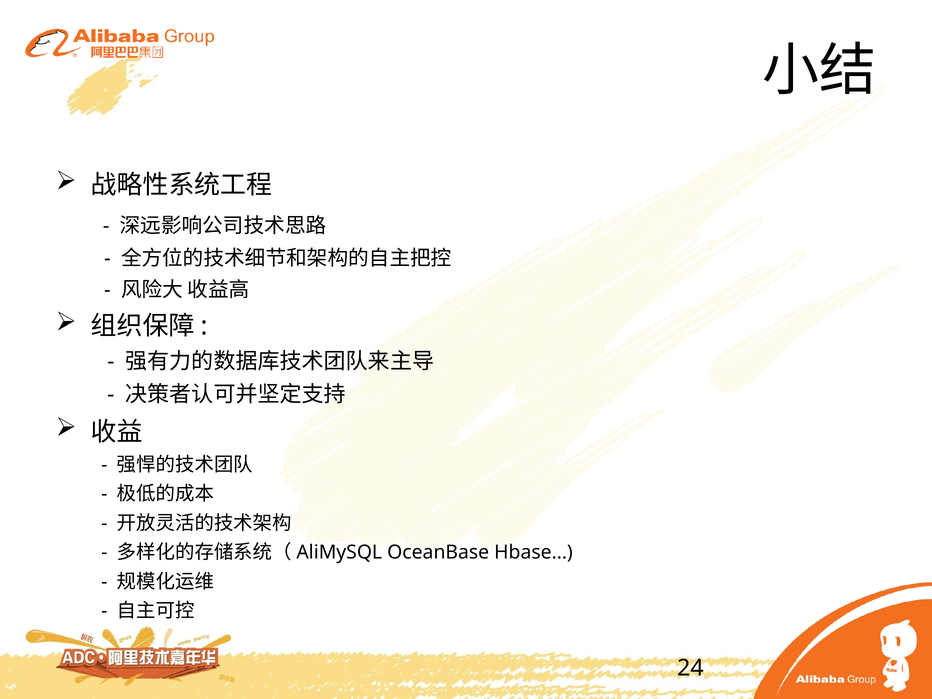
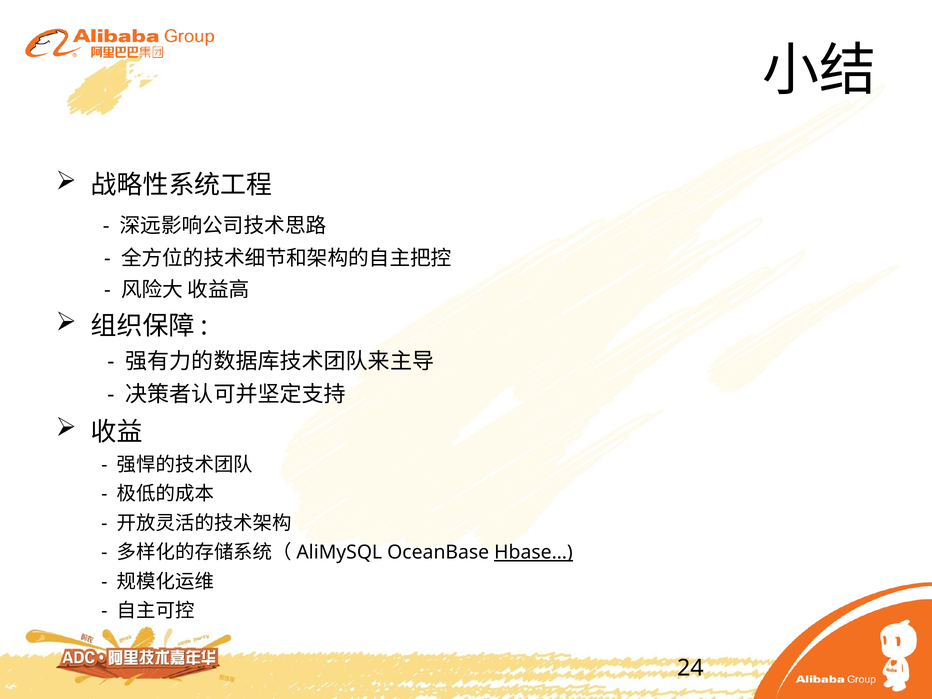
Hbase… underline: none -> present
